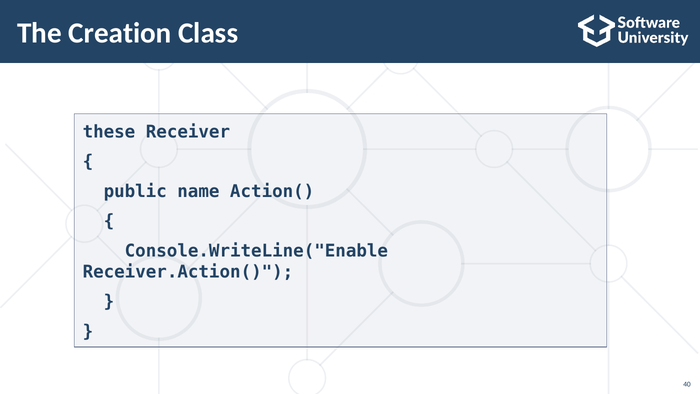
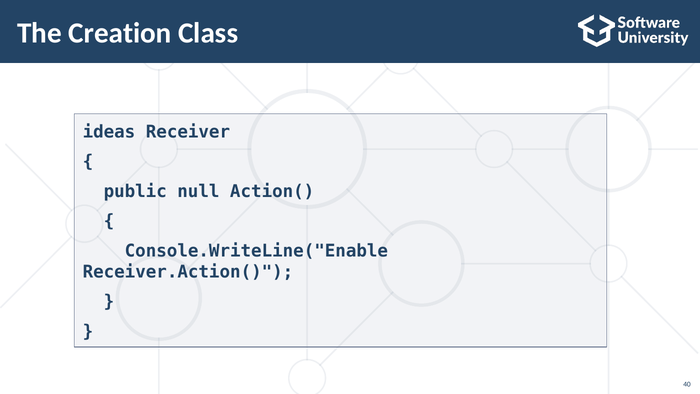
these: these -> ideas
name: name -> null
